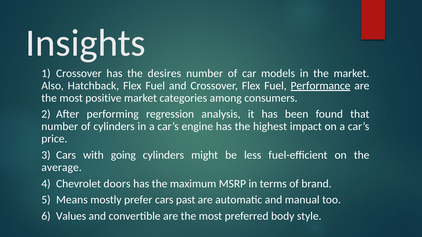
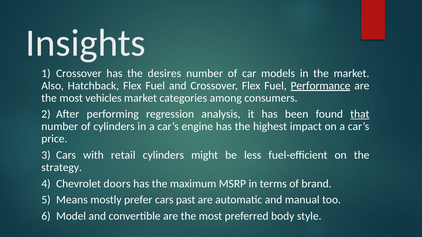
positive: positive -> vehicles
that underline: none -> present
going: going -> retail
average: average -> strategy
Values: Values -> Model
